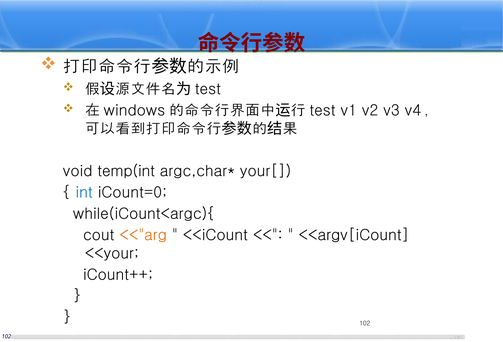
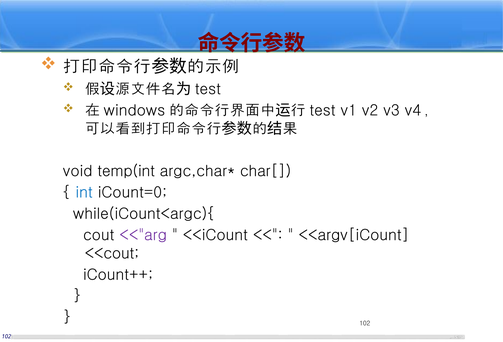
your[: your[ -> char[
<<"arg colour: orange -> purple
<<your: <<your -> <<cout
